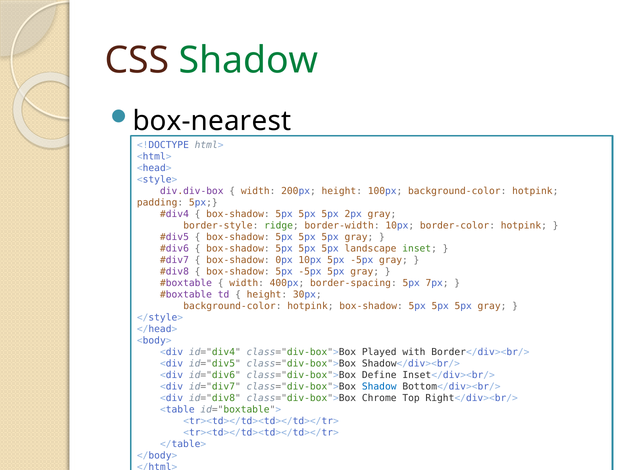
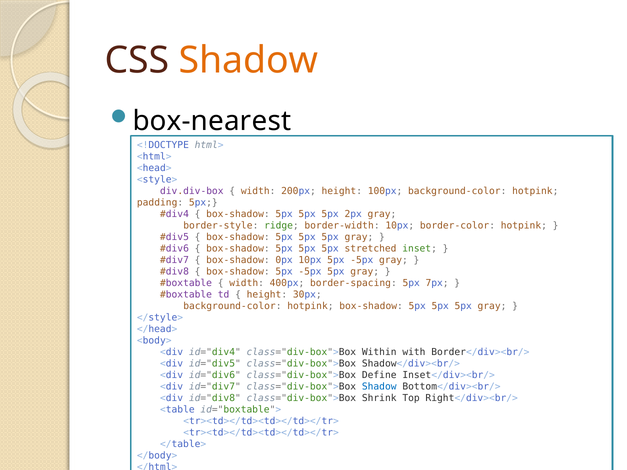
Shadow at (249, 61) colour: green -> orange
landscape: landscape -> stretched
Played: Played -> Within
Chrome: Chrome -> Shrink
